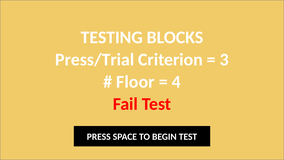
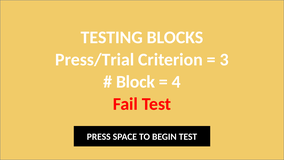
Floor: Floor -> Block
